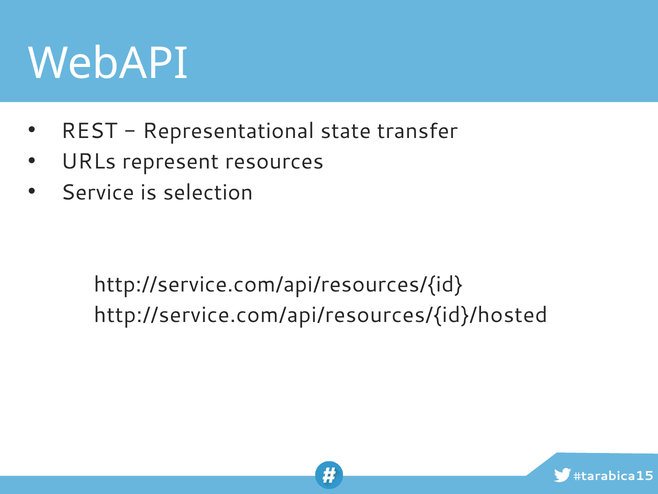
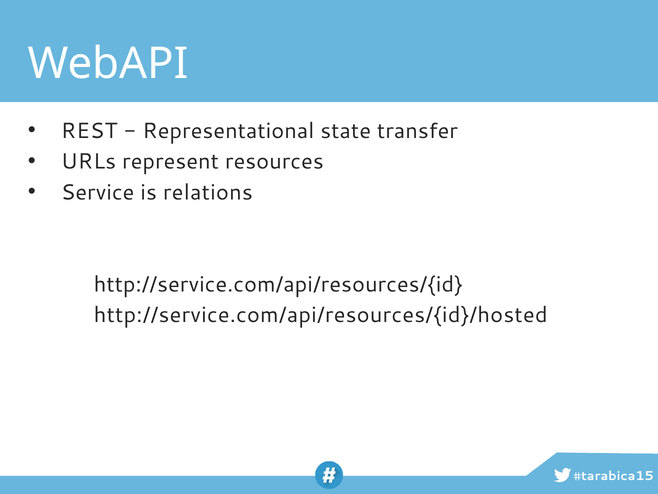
selection: selection -> relations
